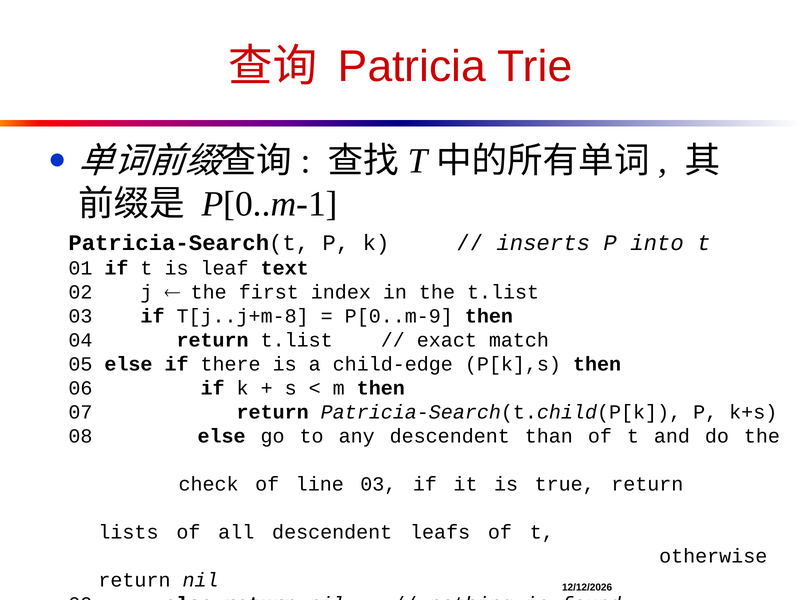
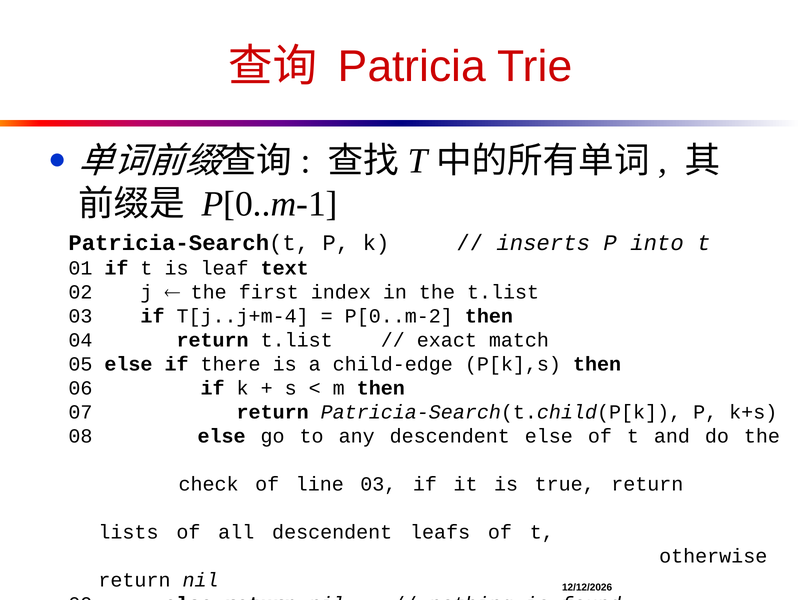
T[j..j+m-8: T[j..j+m-8 -> T[j..j+m-4
P[0..m-9: P[0..m-9 -> P[0..m-2
descendent than: than -> else
